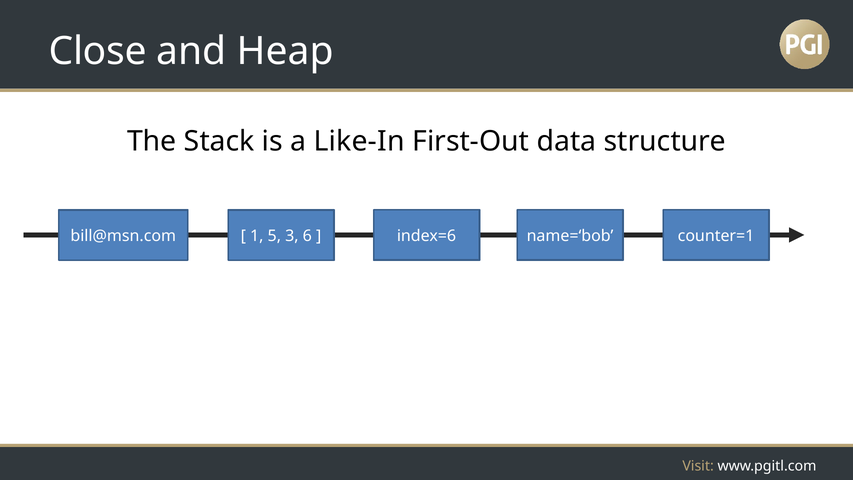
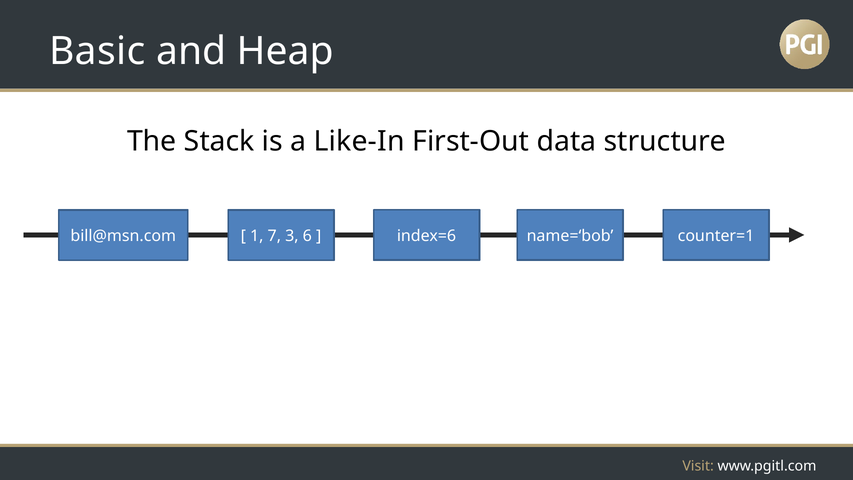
Close: Close -> Basic
5: 5 -> 7
